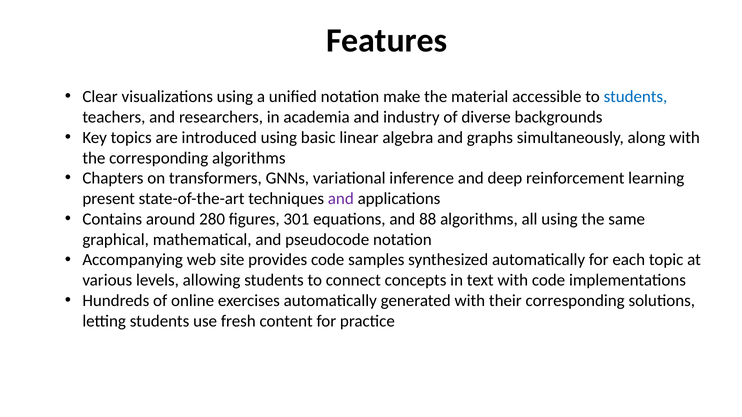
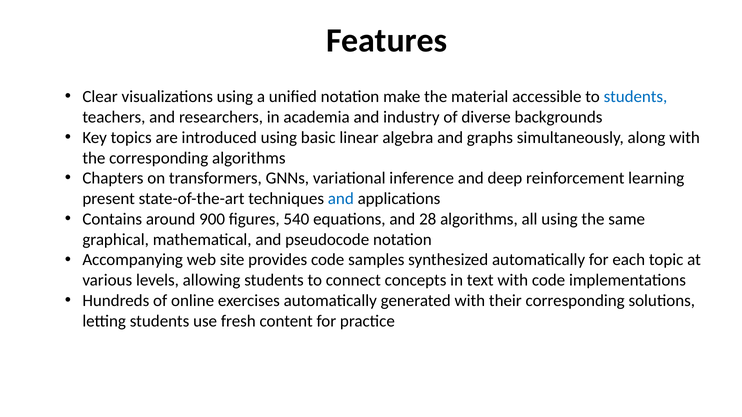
and at (341, 199) colour: purple -> blue
280: 280 -> 900
301: 301 -> 540
88: 88 -> 28
